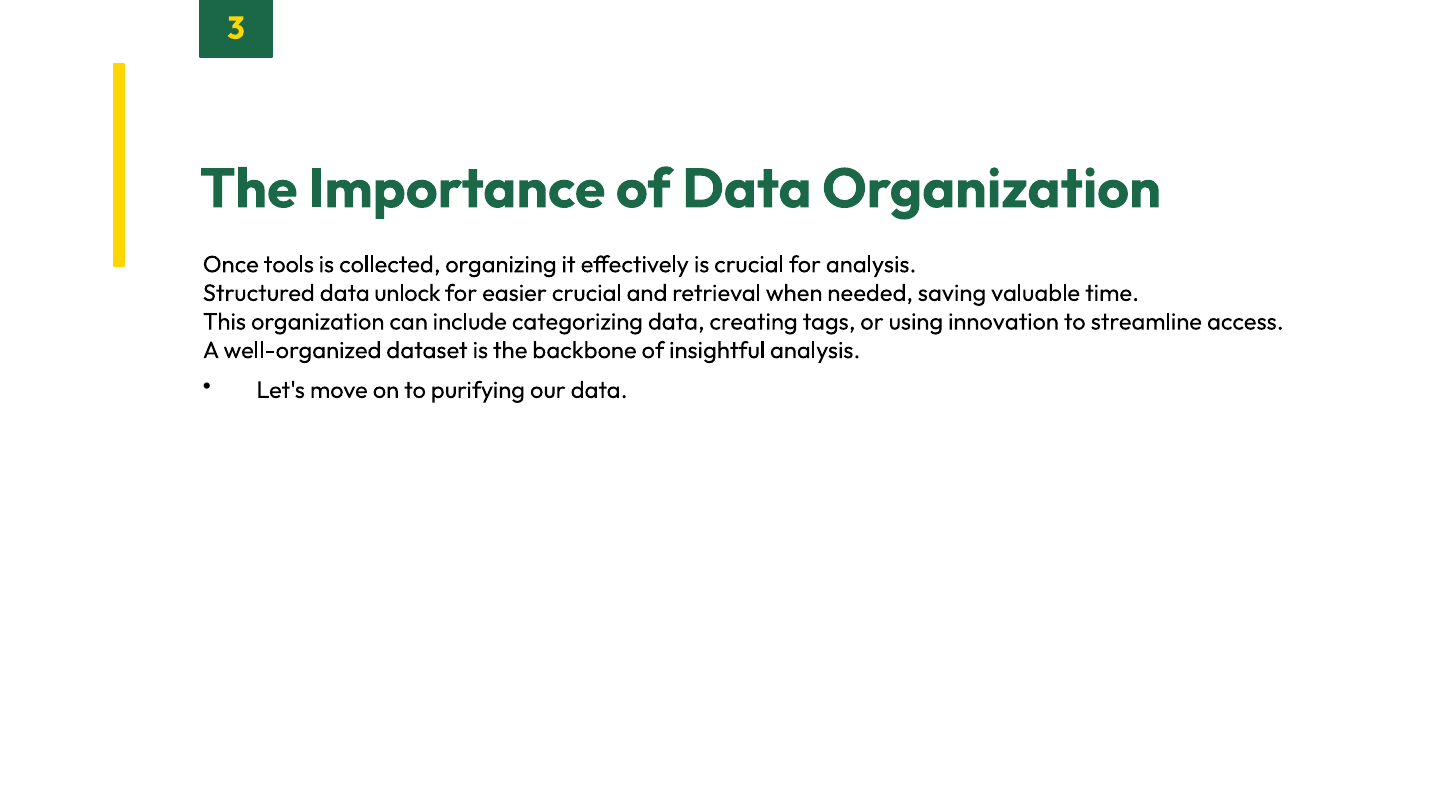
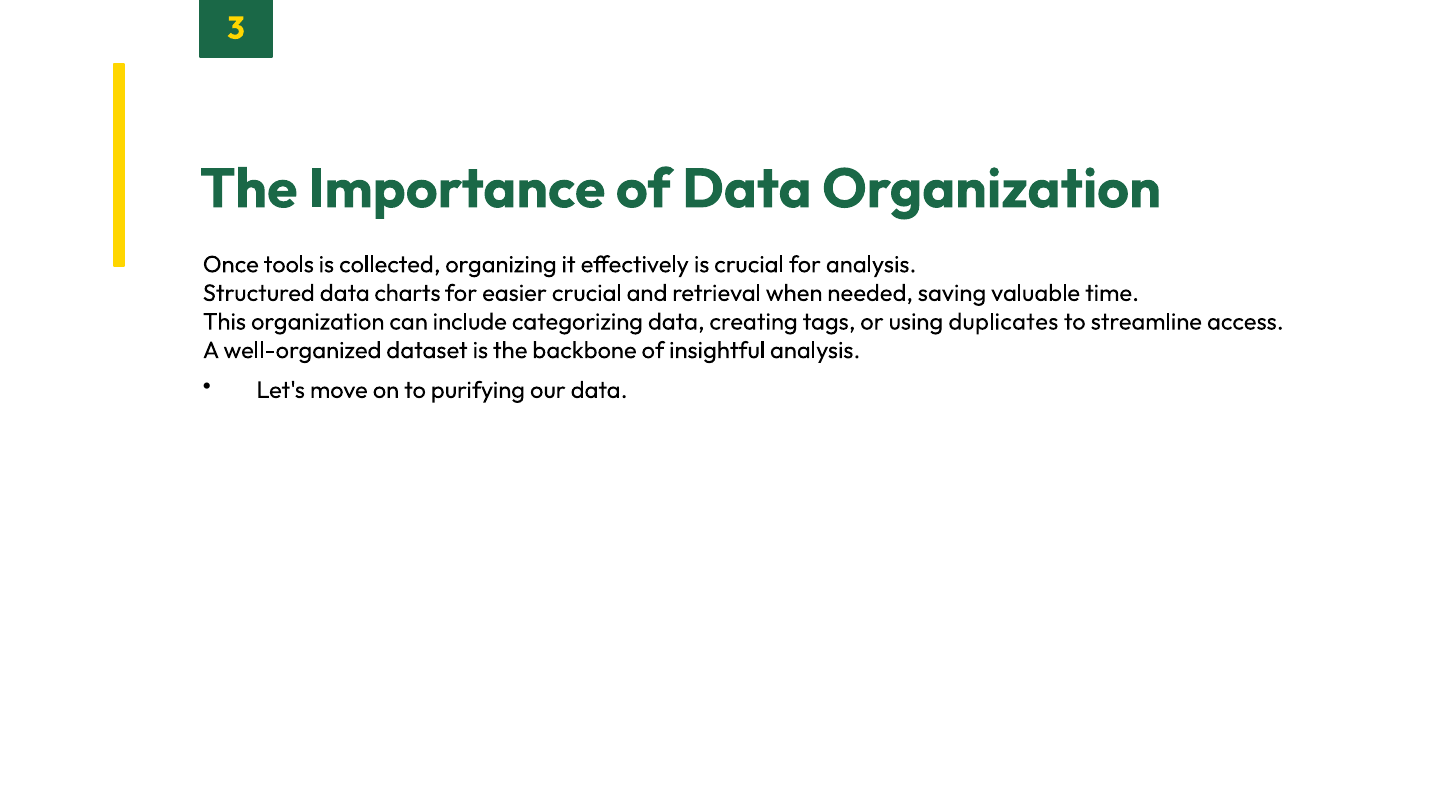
unlock: unlock -> charts
innovation: innovation -> duplicates
